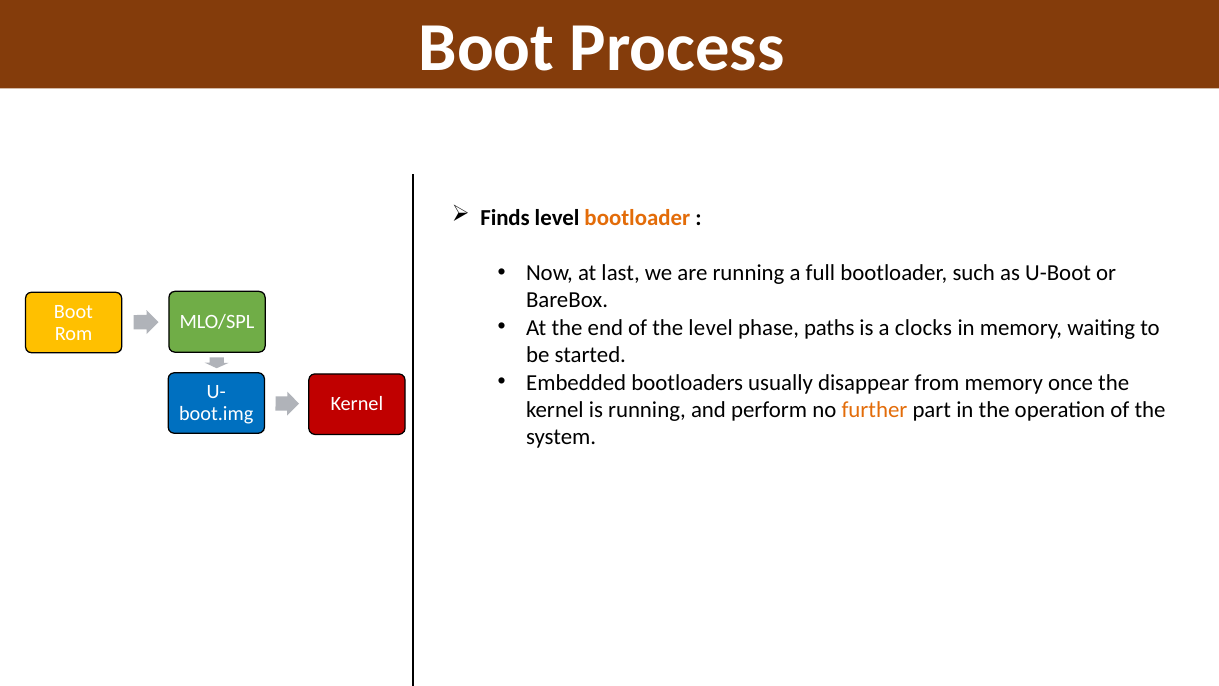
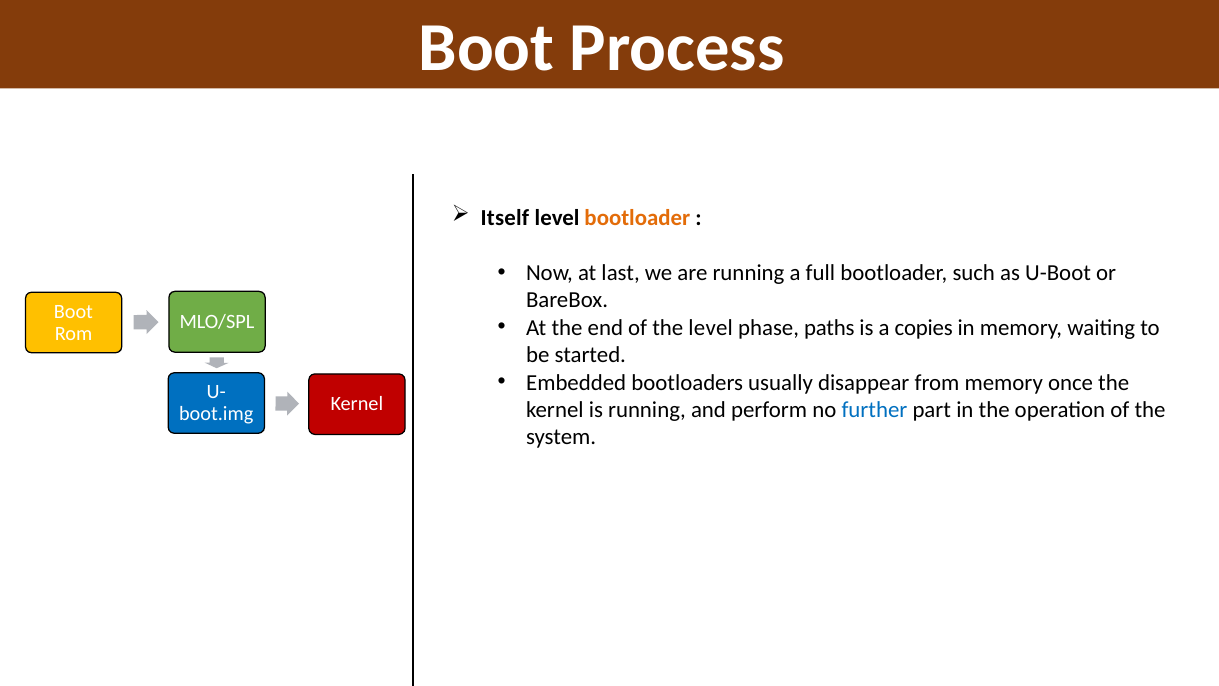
Finds: Finds -> Itself
clocks: clocks -> copies
further colour: orange -> blue
